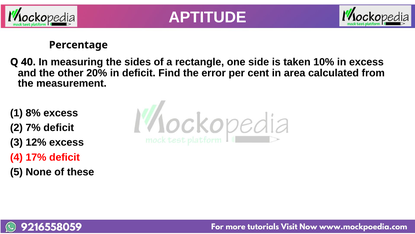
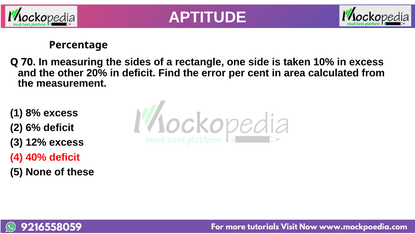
40: 40 -> 70
7%: 7% -> 6%
17%: 17% -> 40%
